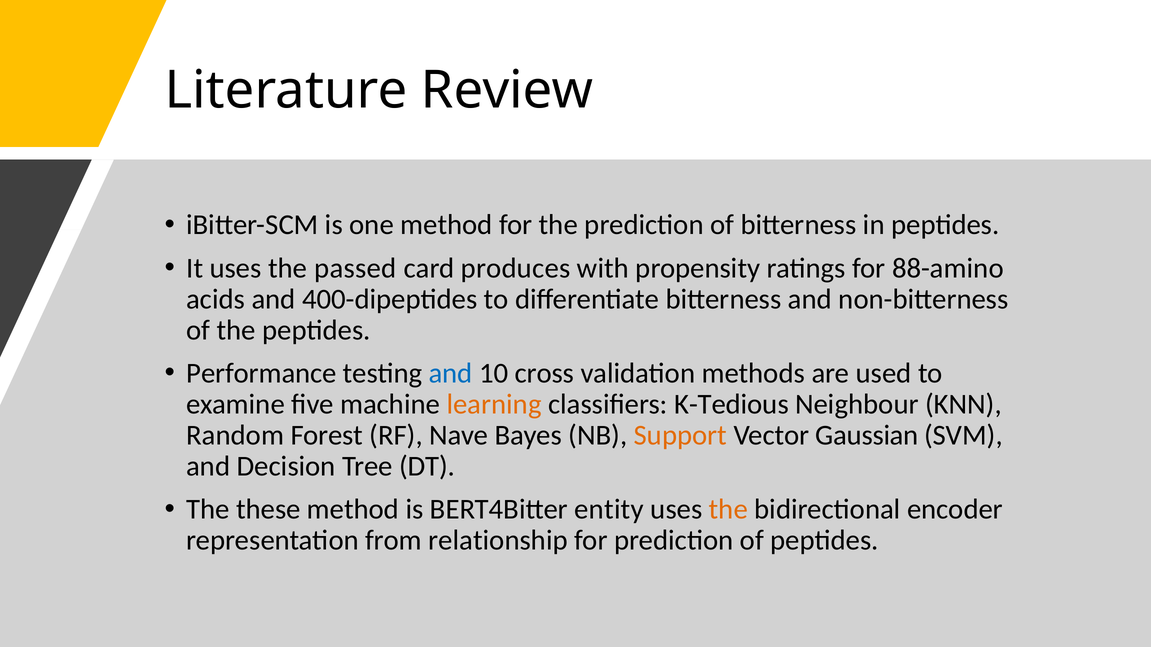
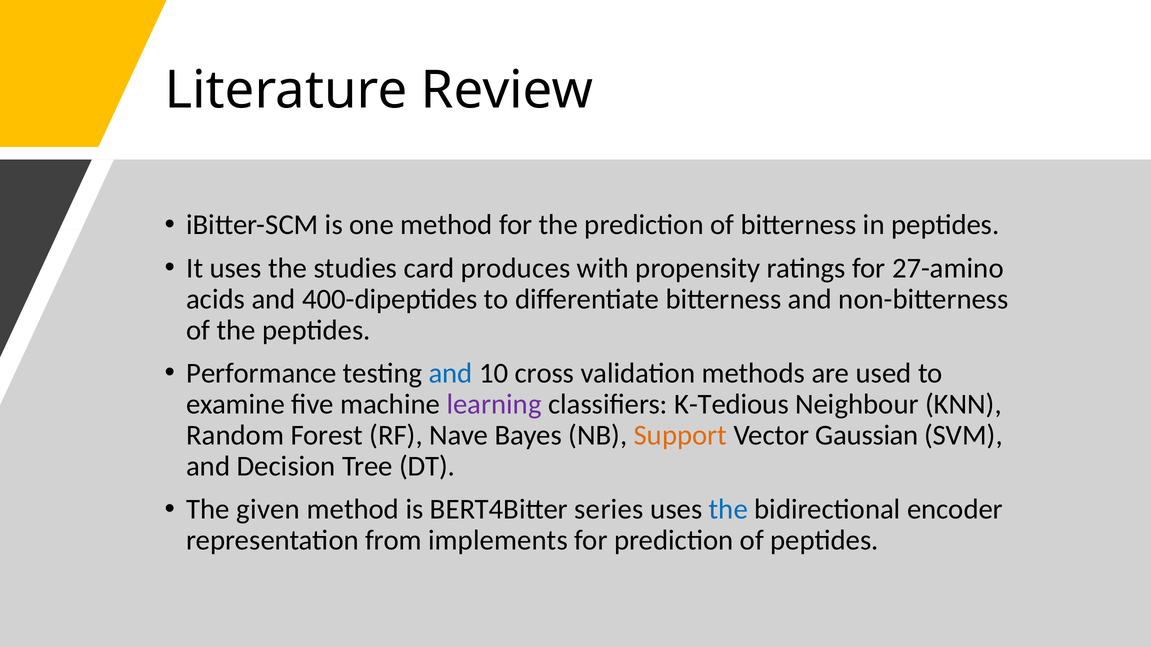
passed: passed -> studies
88-amino: 88-amino -> 27-amino
learning colour: orange -> purple
these: these -> given
entity: entity -> series
the at (728, 510) colour: orange -> blue
relationship: relationship -> implements
